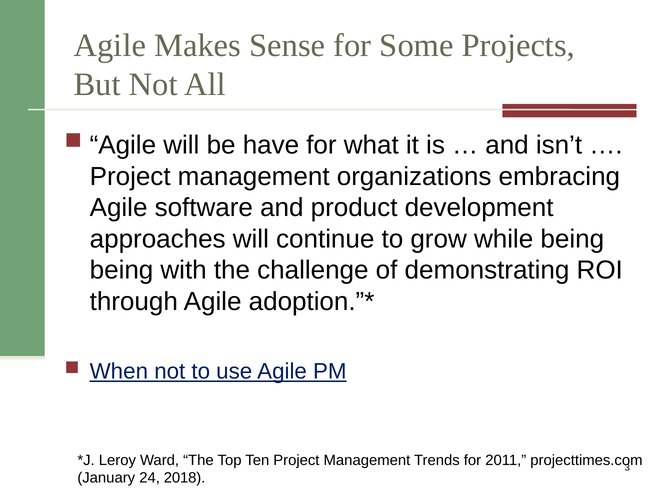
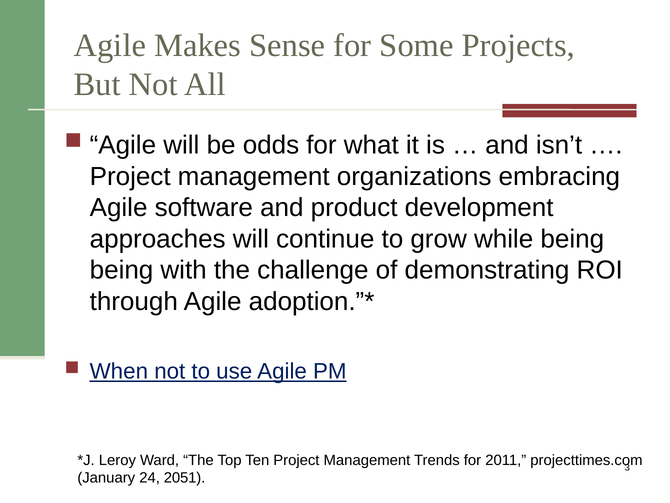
have: have -> odds
2018: 2018 -> 2051
